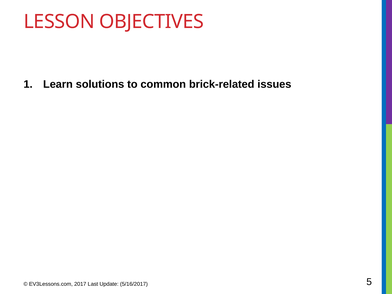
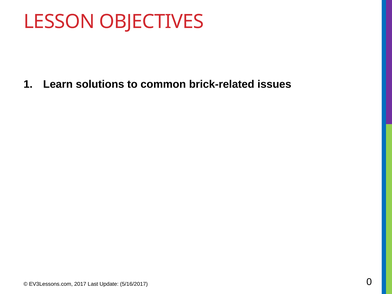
5: 5 -> 0
